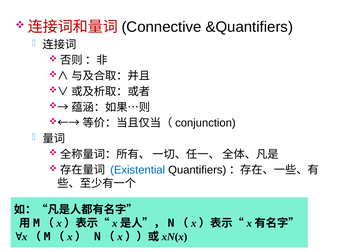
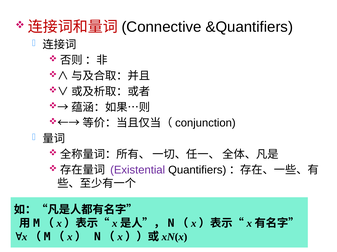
Existential colour: blue -> purple
